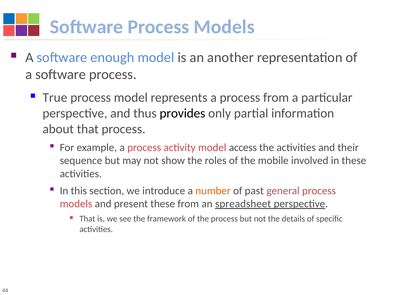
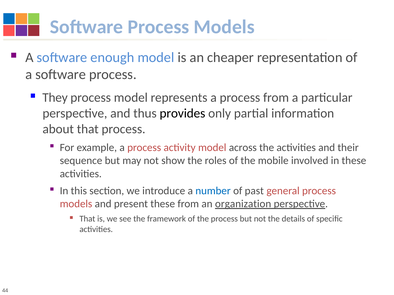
another: another -> cheaper
True: True -> They
access: access -> across
number colour: orange -> blue
spreadsheet: spreadsheet -> organization
